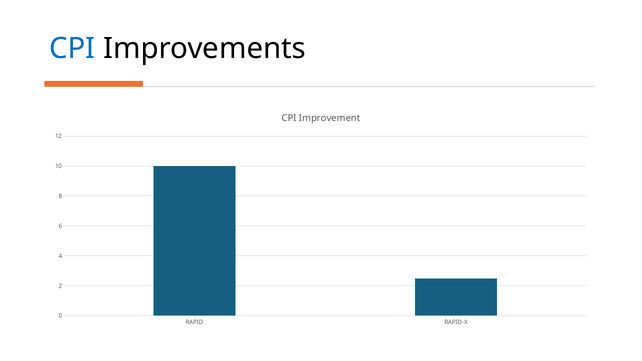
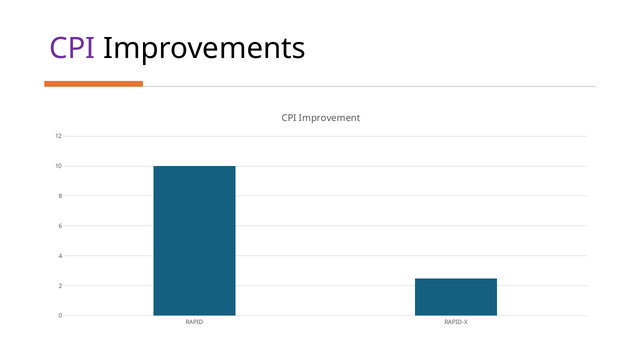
CPI at (72, 48) colour: blue -> purple
